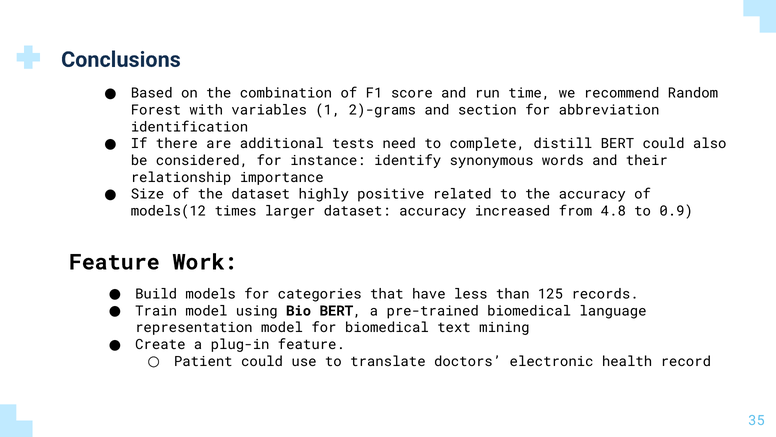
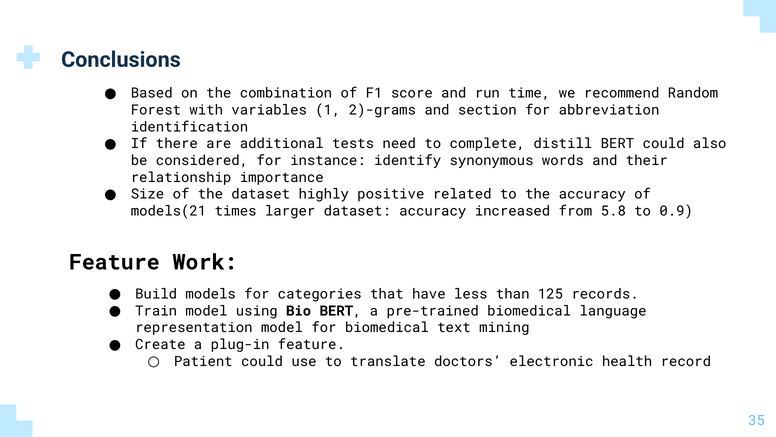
models(12: models(12 -> models(21
4.8: 4.8 -> 5.8
